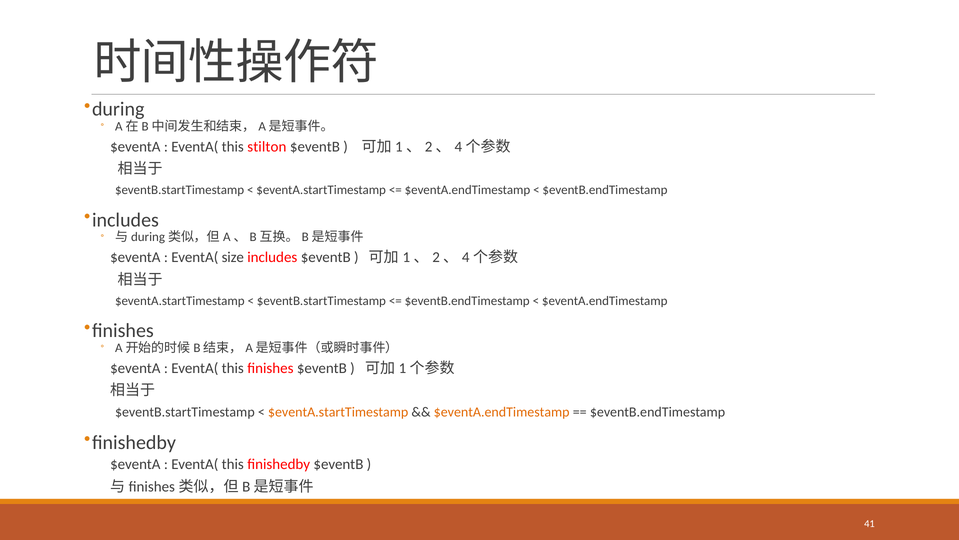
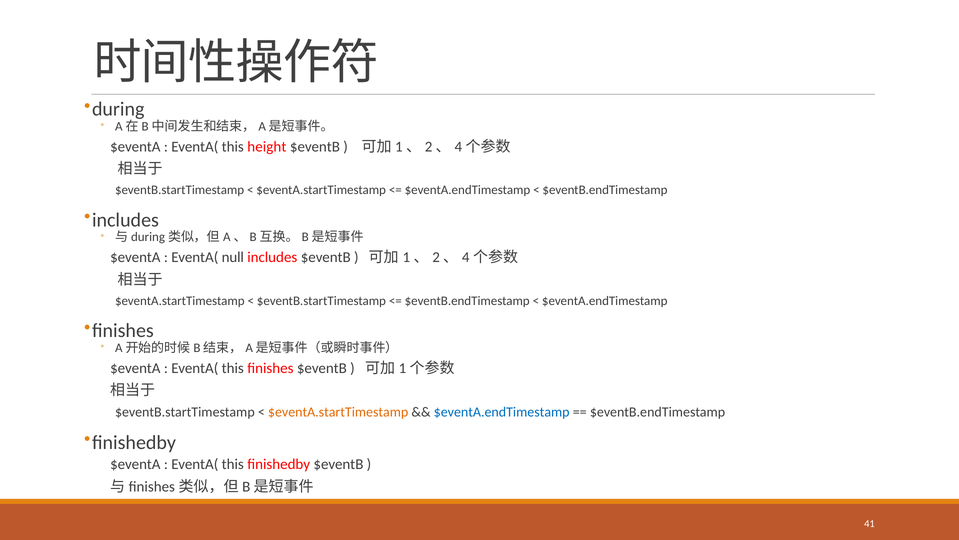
stilton: stilton -> height
size: size -> null
$eventA.endTimestamp at (502, 412) colour: orange -> blue
